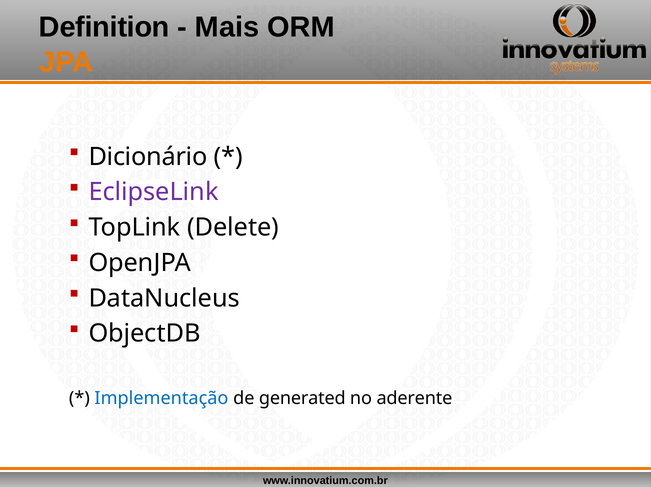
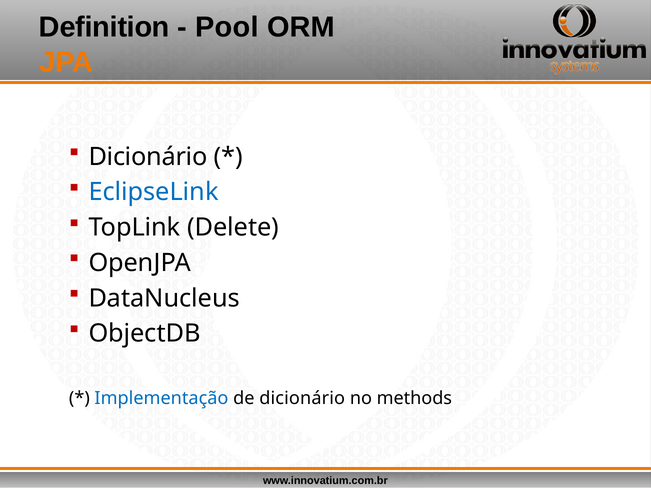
Mais: Mais -> Pool
EclipseLink colour: purple -> blue
de generated: generated -> dicionário
aderente: aderente -> methods
